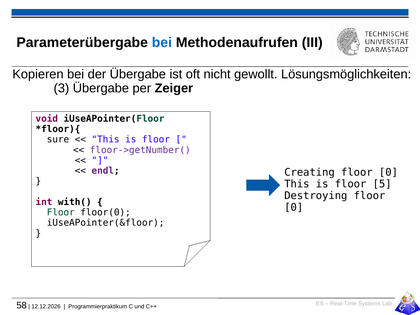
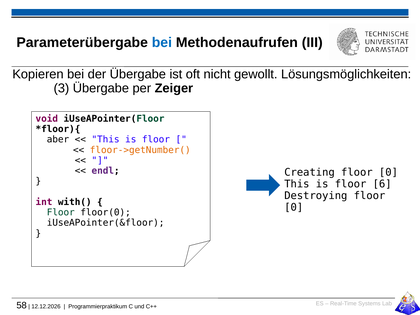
sure: sure -> aber
floor->getNumber( colour: purple -> orange
5: 5 -> 6
